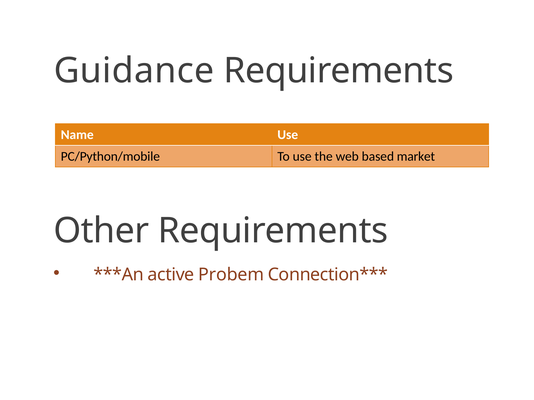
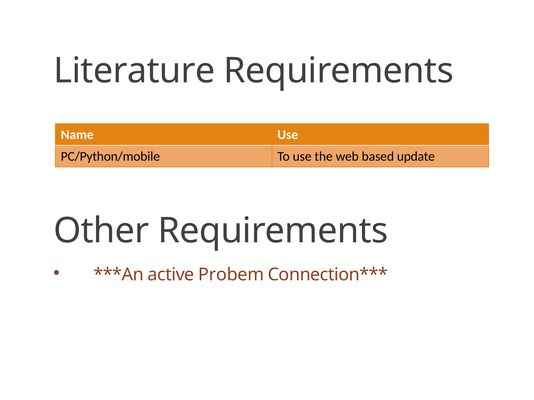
Guidance: Guidance -> Literature
market: market -> update
